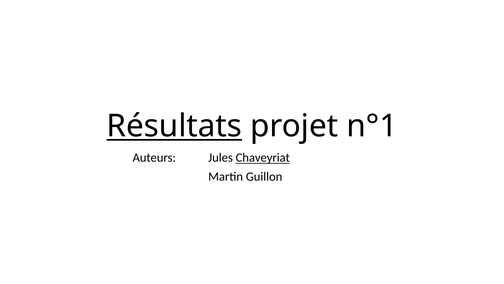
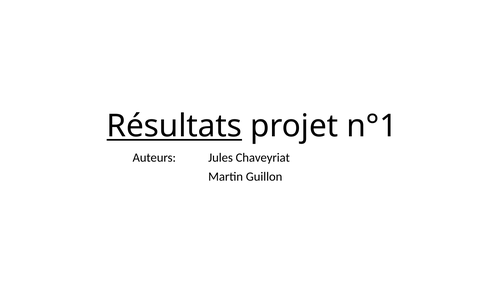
Chaveyriat underline: present -> none
